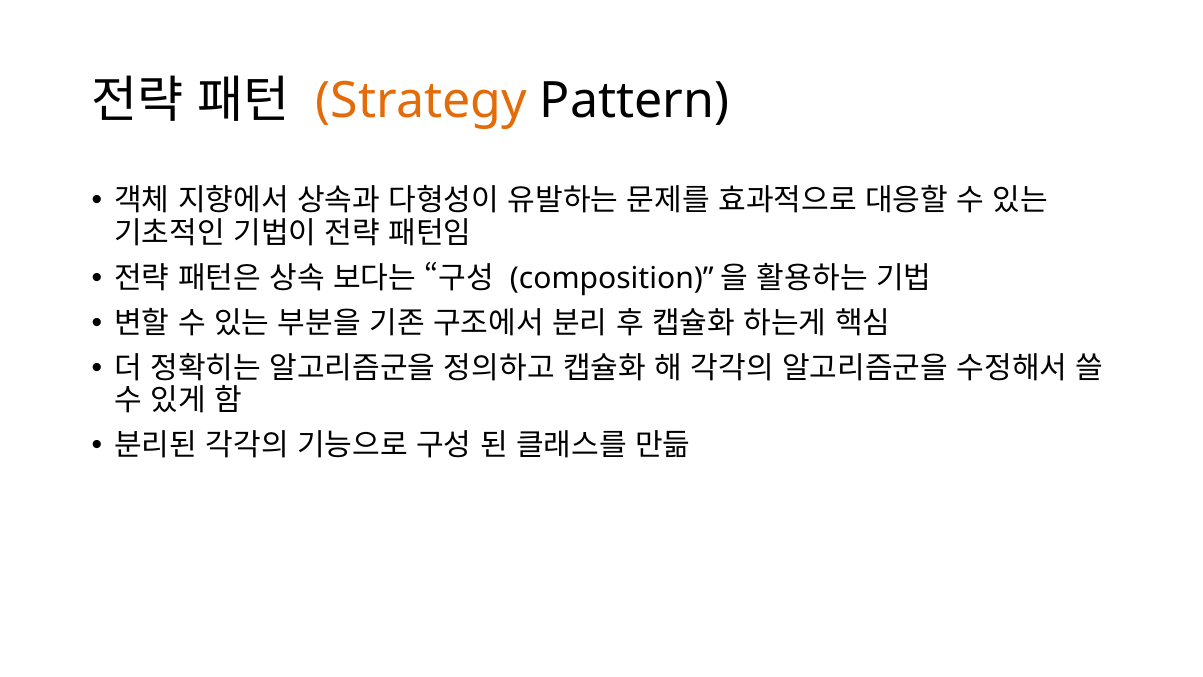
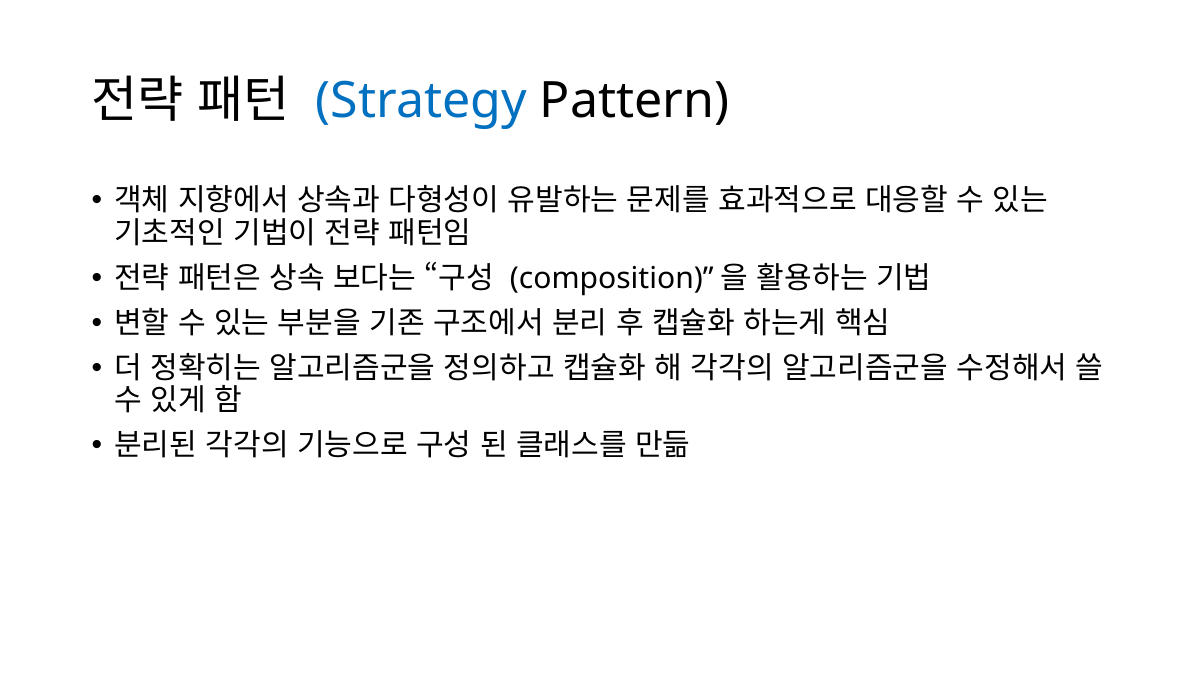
Strategy colour: orange -> blue
